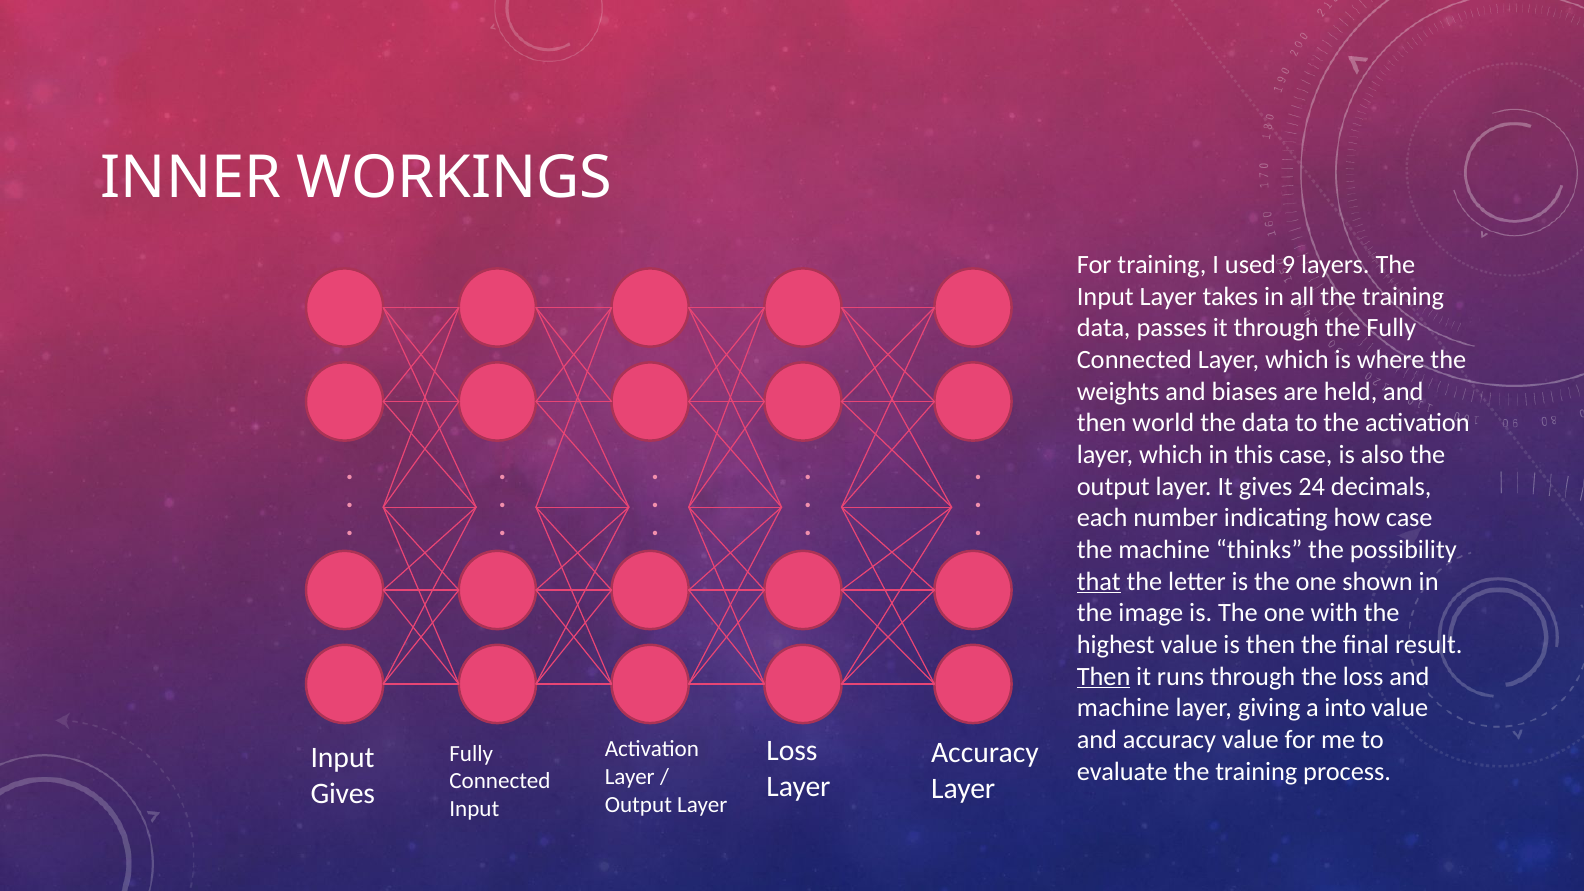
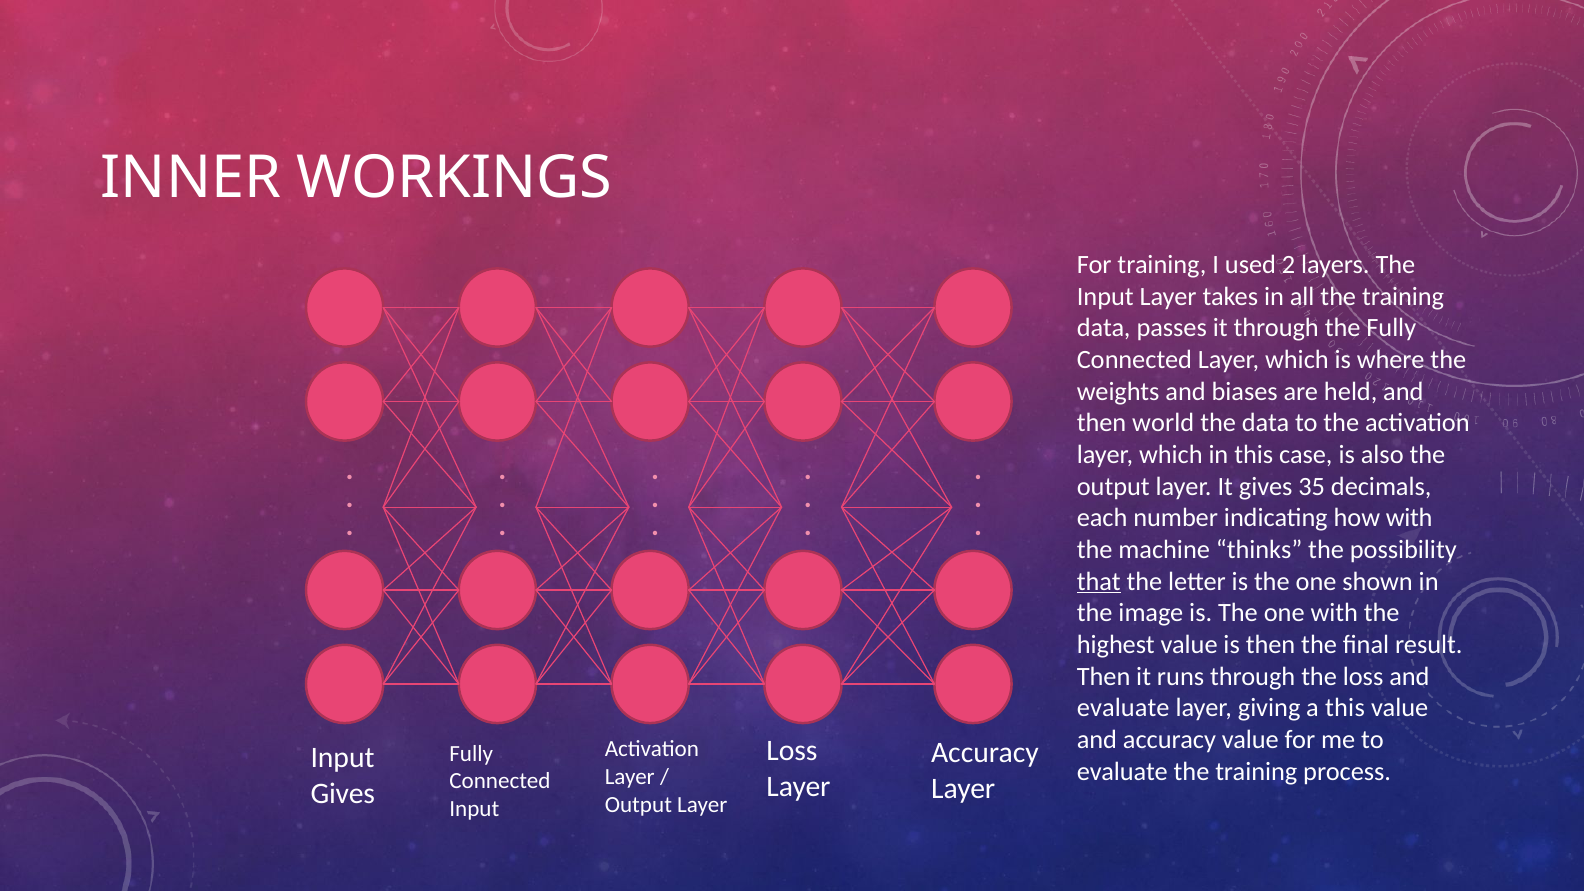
9: 9 -> 2
24: 24 -> 35
how case: case -> with
Then at (1104, 676) underline: present -> none
machine at (1123, 708): machine -> evaluate
a into: into -> this
